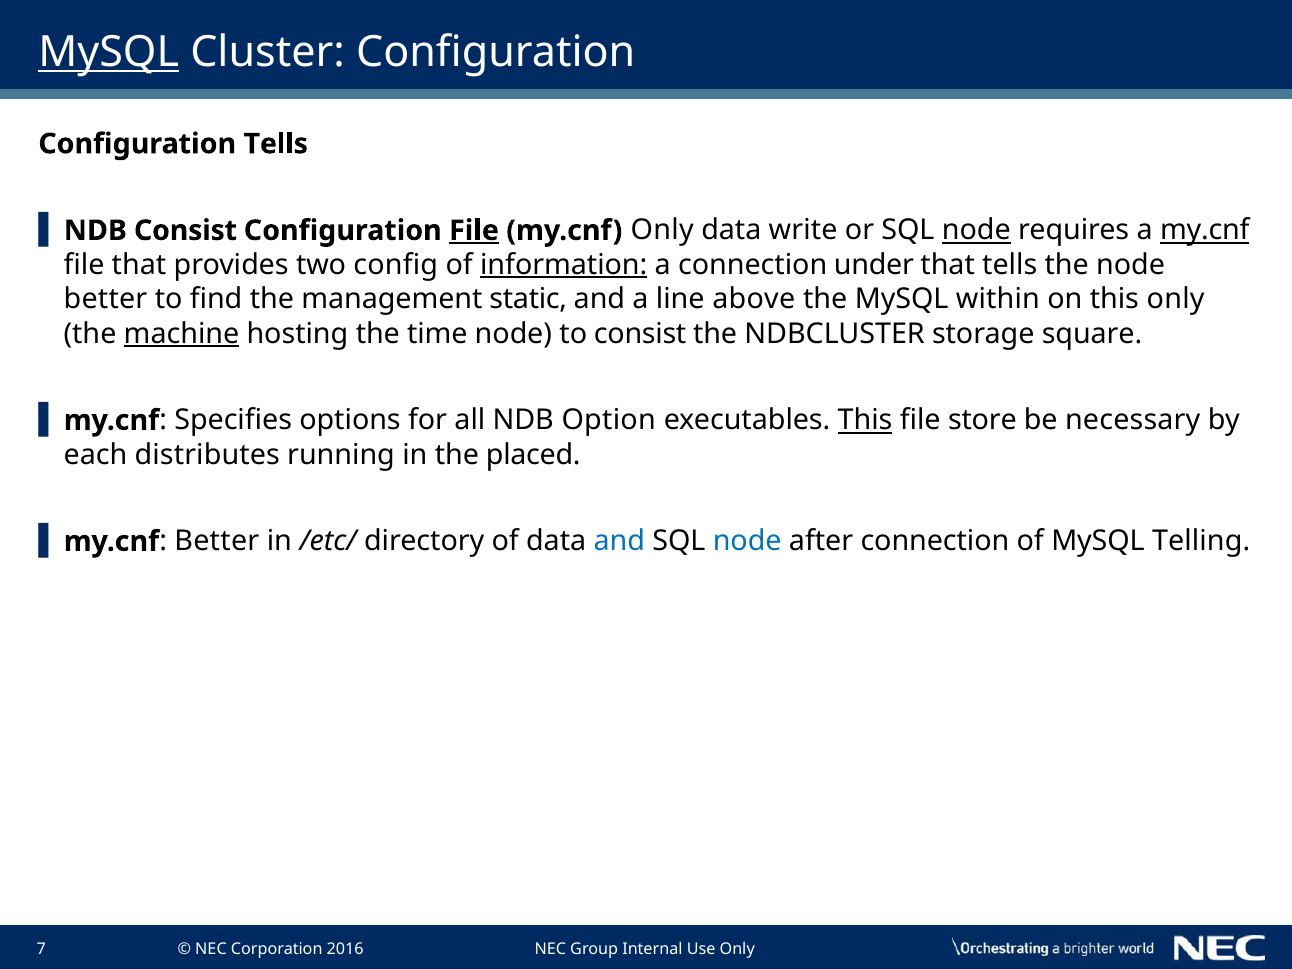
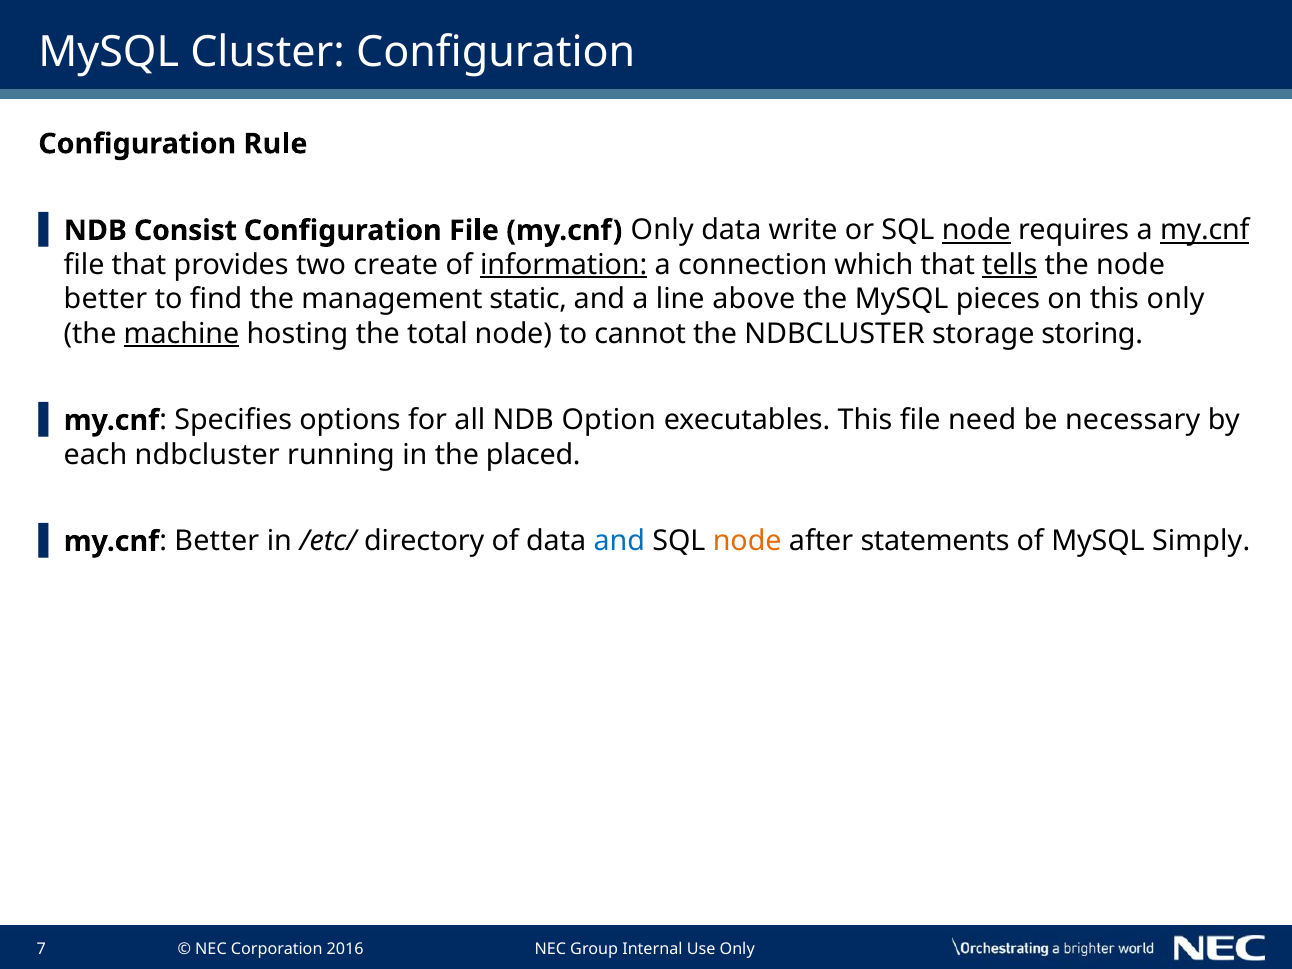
MySQL at (109, 52) underline: present -> none
Configuration Tells: Tells -> Rule
File at (474, 231) underline: present -> none
config: config -> create
under: under -> which
tells at (1010, 265) underline: none -> present
within: within -> pieces
time: time -> total
to consist: consist -> cannot
square: square -> storing
This at (865, 420) underline: present -> none
store: store -> need
each distributes: distributes -> ndbcluster
node at (747, 541) colour: blue -> orange
after connection: connection -> statements
Telling: Telling -> Simply
